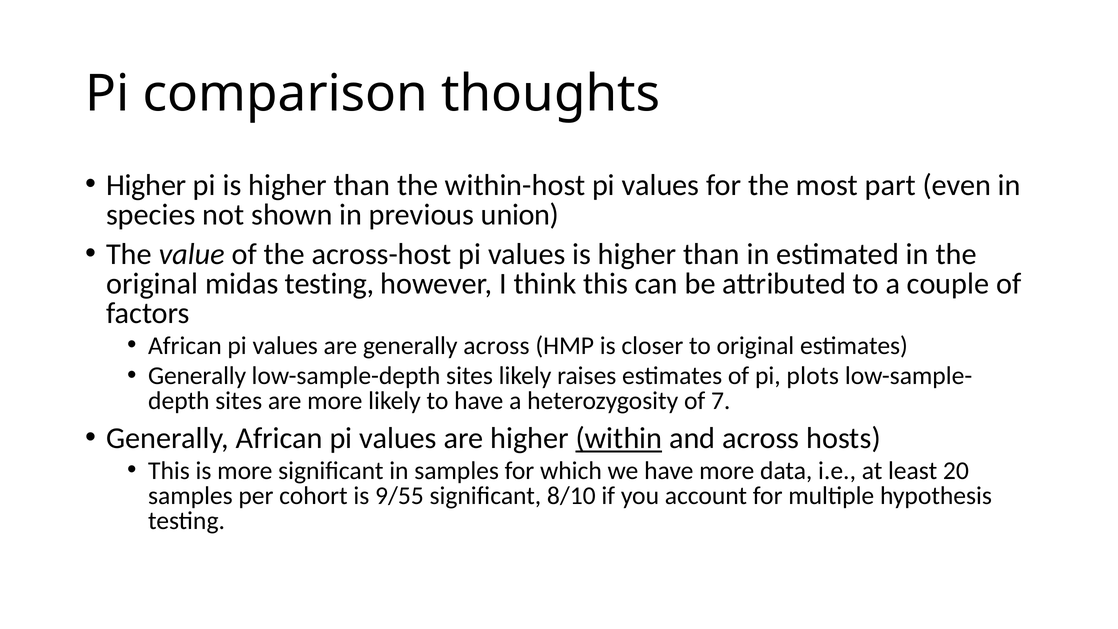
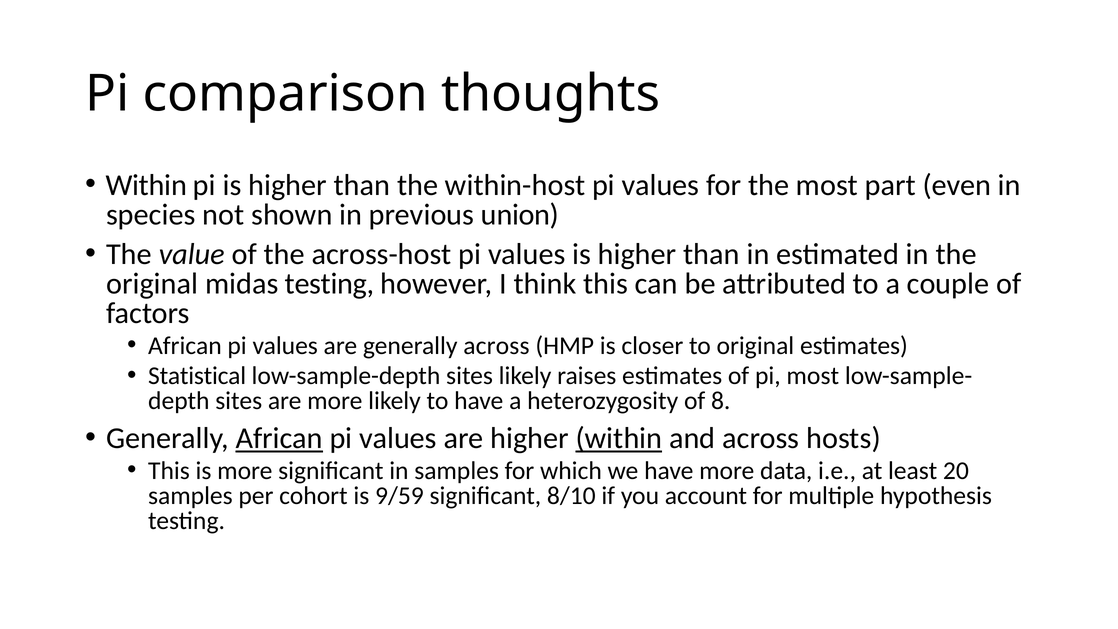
Higher at (146, 185): Higher -> Within
Generally at (197, 376): Generally -> Statistical
pi plots: plots -> most
7: 7 -> 8
African at (279, 438) underline: none -> present
9/55: 9/55 -> 9/59
